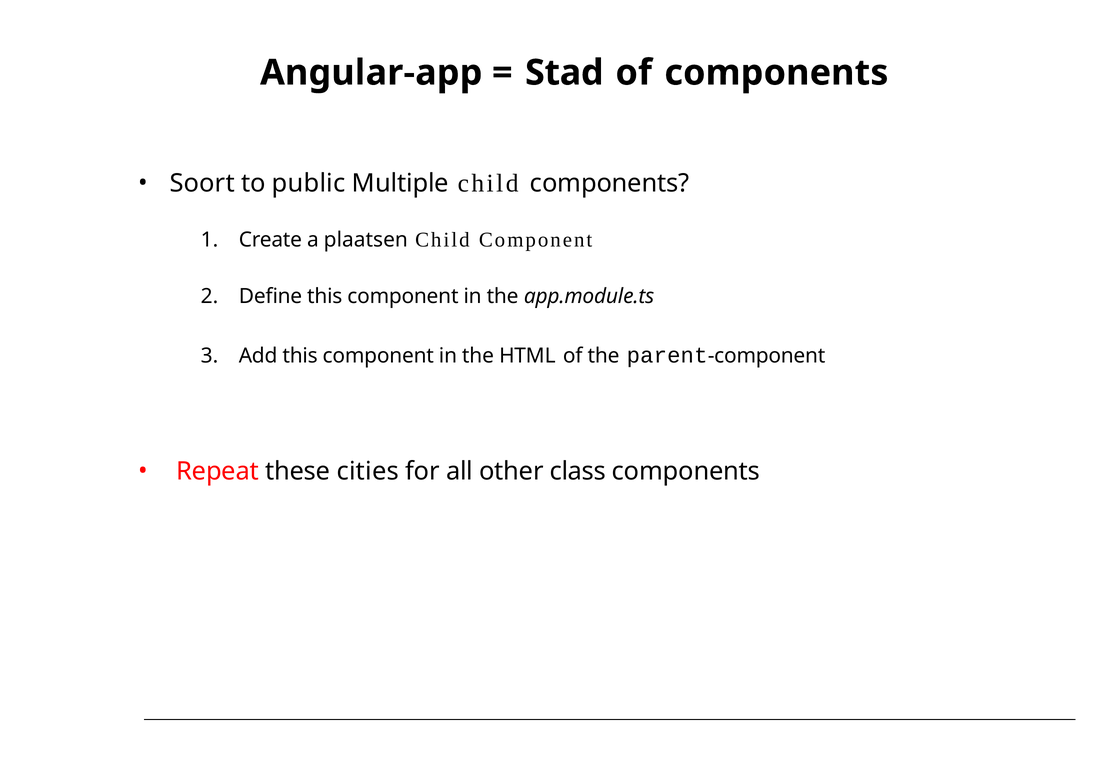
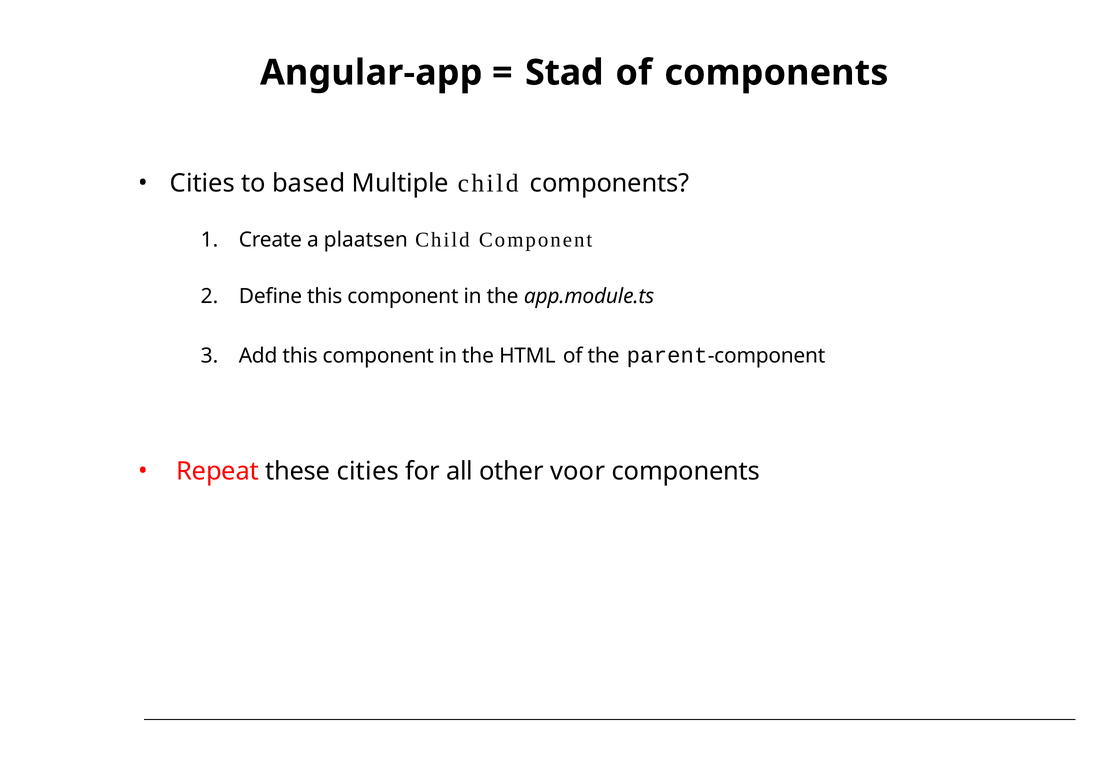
Soort at (202, 183): Soort -> Cities
public: public -> based
class: class -> voor
